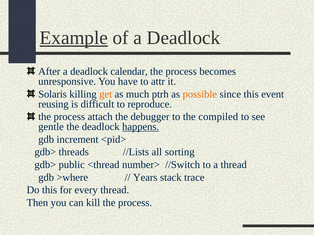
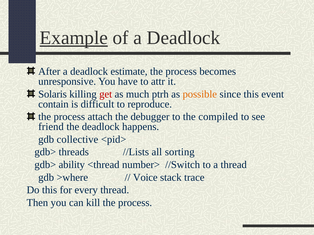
calendar: calendar -> estimate
get colour: orange -> red
reusing: reusing -> contain
gentle: gentle -> friend
happens underline: present -> none
increment: increment -> collective
public: public -> ability
Years: Years -> Voice
